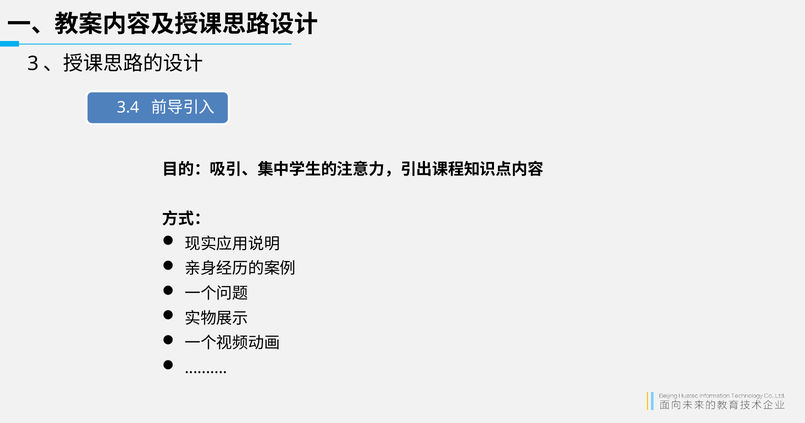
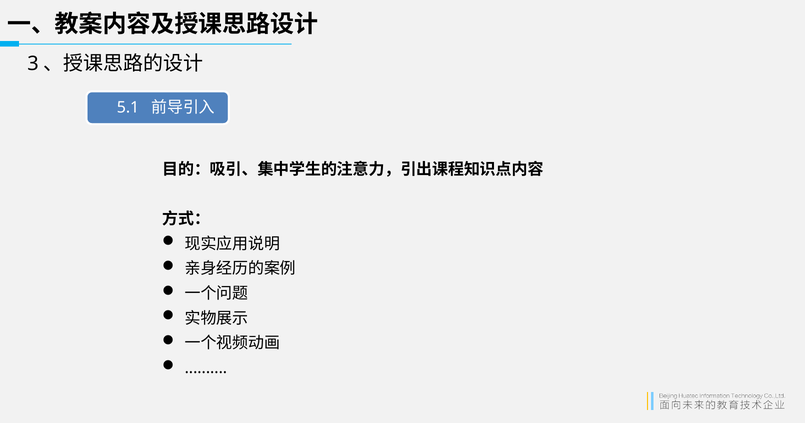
3.4: 3.4 -> 5.1
